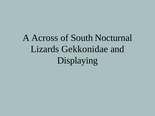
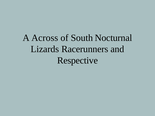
Gekkonidae: Gekkonidae -> Racerunners
Displaying: Displaying -> Respective
